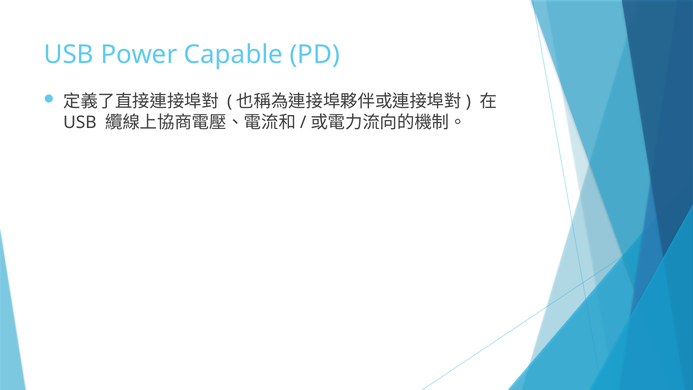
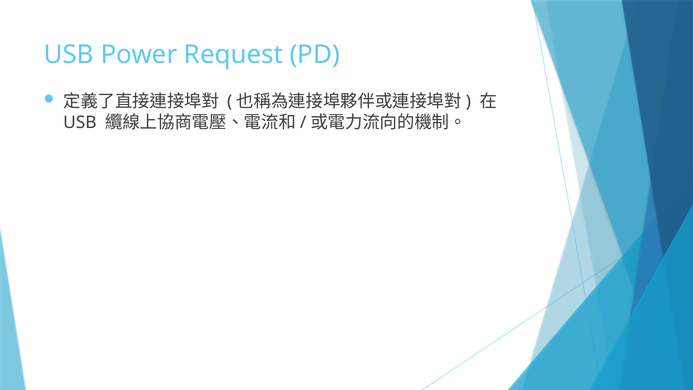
Capable: Capable -> Request
